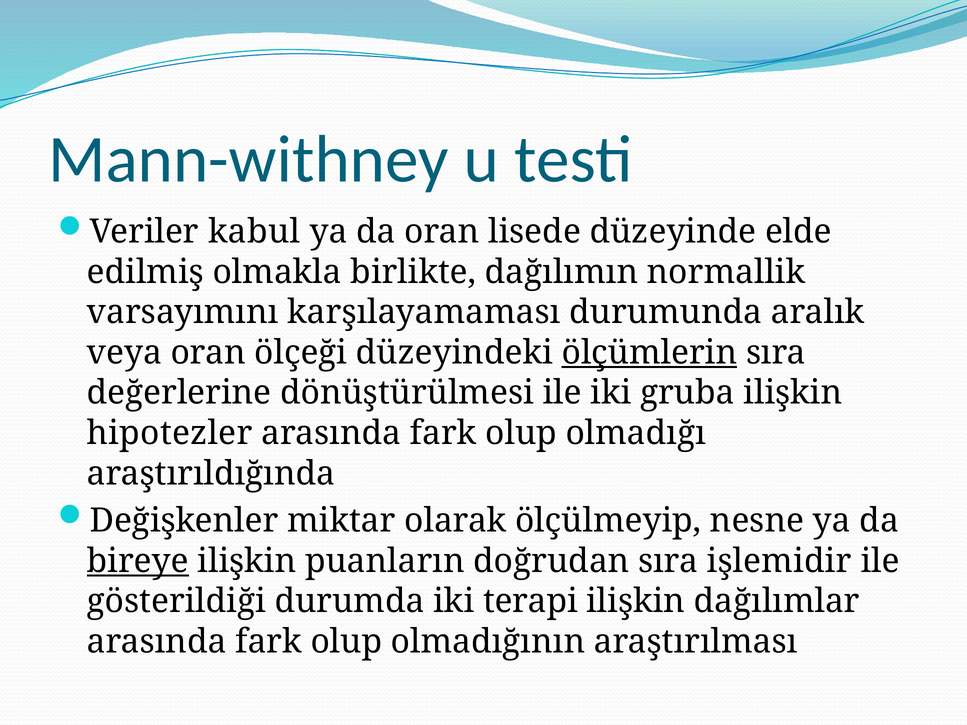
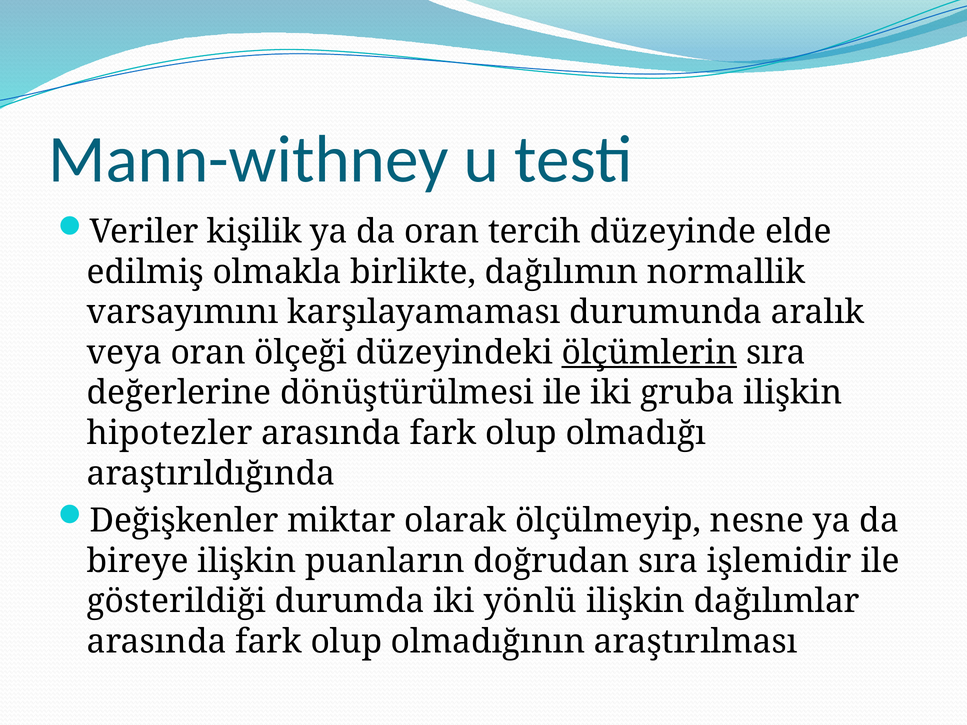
kabul: kabul -> kişilik
lisede: lisede -> tercih
bireye underline: present -> none
terapi: terapi -> yönlü
